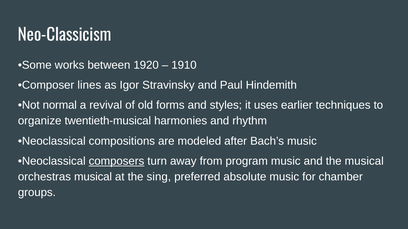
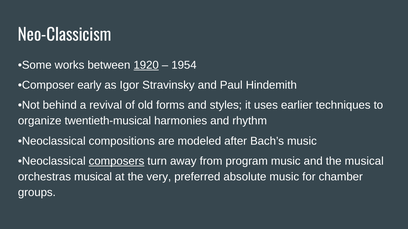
1920 underline: none -> present
1910: 1910 -> 1954
lines: lines -> early
normal: normal -> behind
sing: sing -> very
